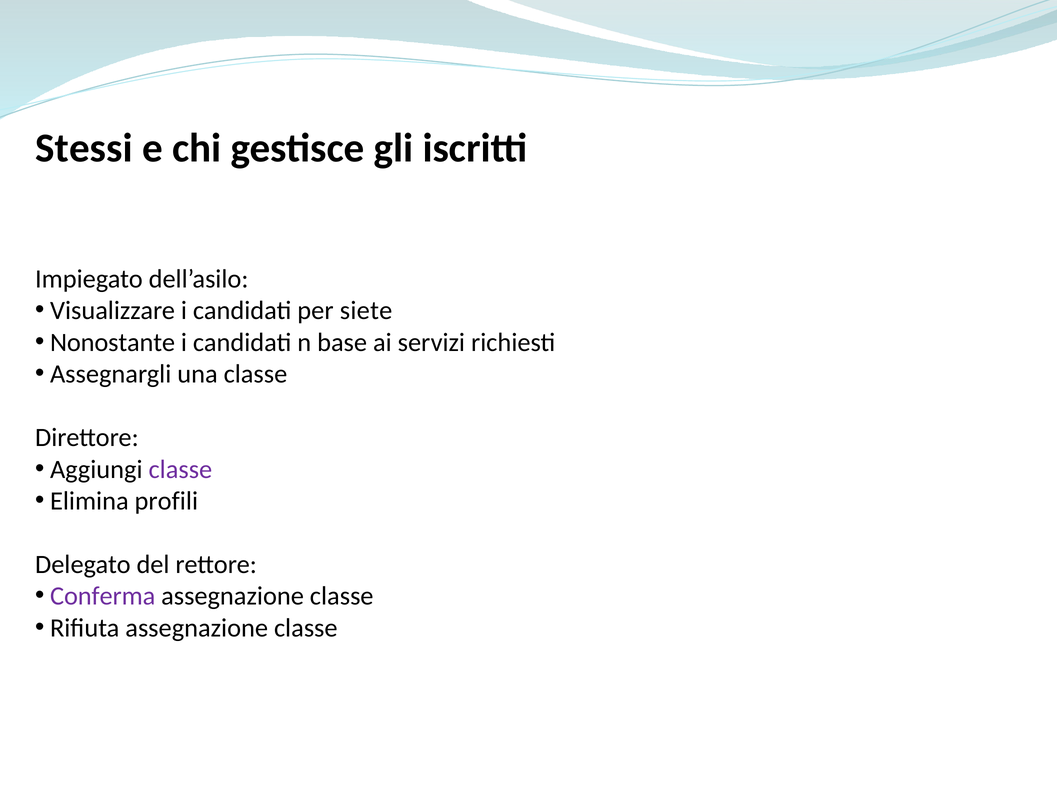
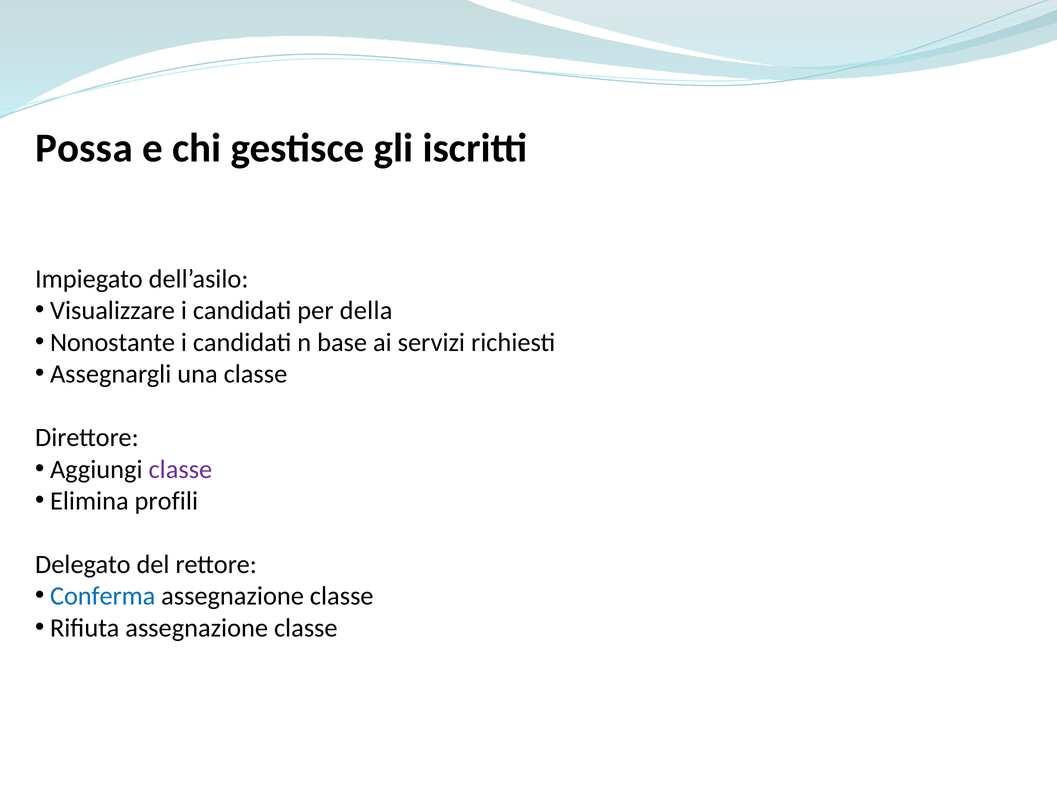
Stessi: Stessi -> Possa
siete: siete -> della
Conferma colour: purple -> blue
